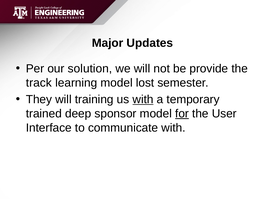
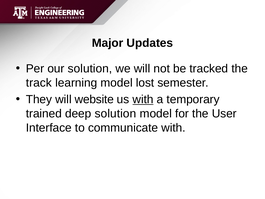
provide: provide -> tracked
training: training -> website
deep sponsor: sponsor -> solution
for underline: present -> none
